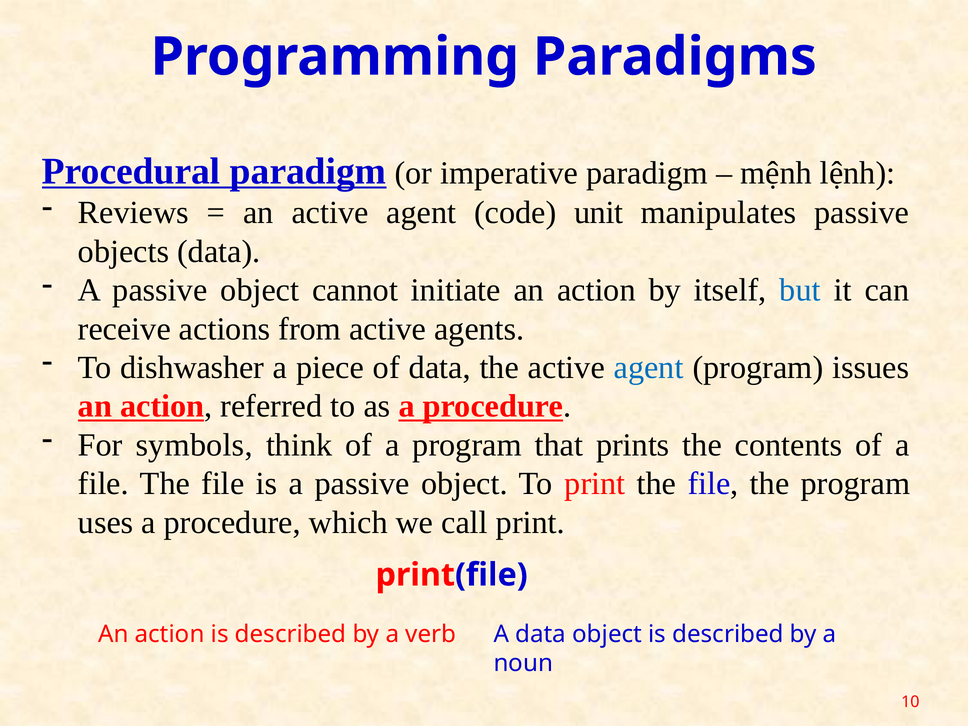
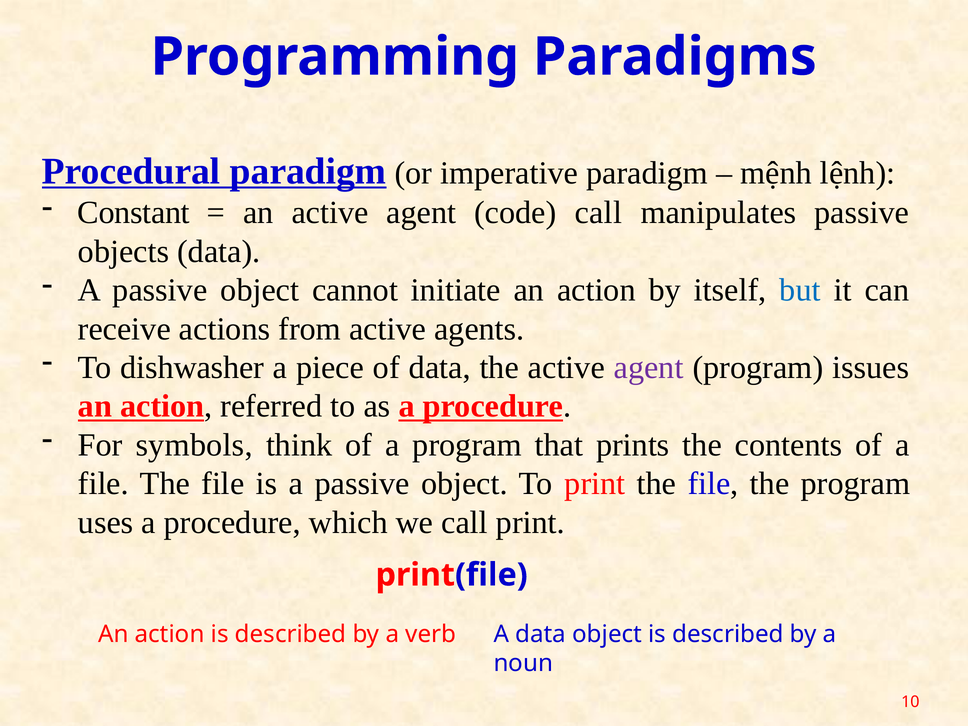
Reviews: Reviews -> Constant
code unit: unit -> call
agent at (649, 368) colour: blue -> purple
